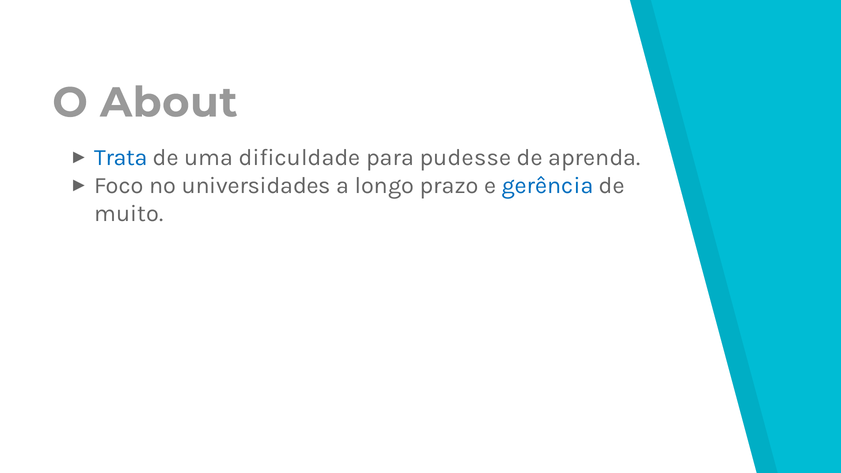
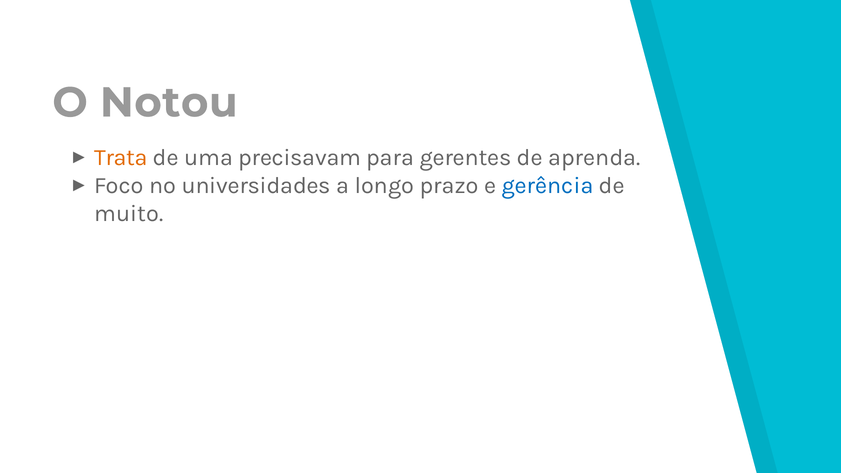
About: About -> Notou
Trata colour: blue -> orange
dificuldade: dificuldade -> precisavam
pudesse: pudesse -> gerentes
